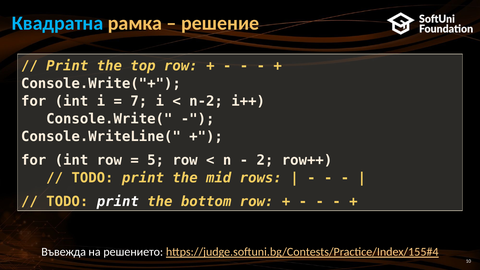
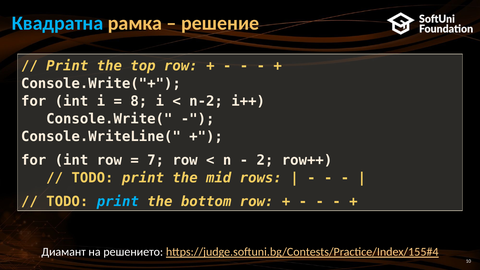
7: 7 -> 8
5: 5 -> 7
print at (118, 202) colour: white -> light blue
Въвежда: Въвежда -> Диамант
